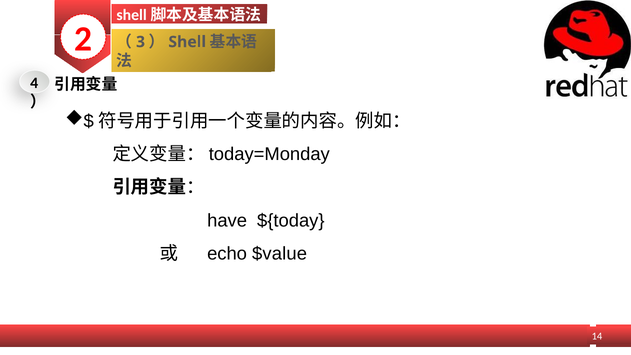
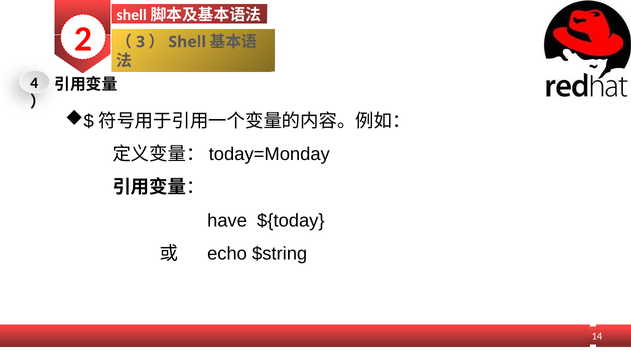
$value: $value -> $string
